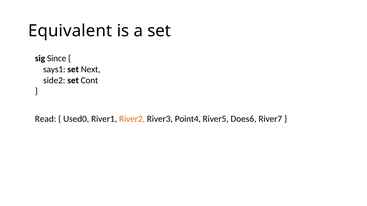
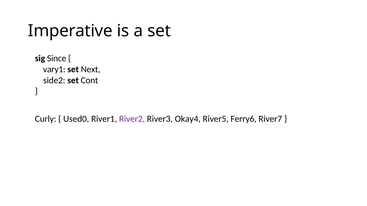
Equivalent: Equivalent -> Imperative
says1: says1 -> vary1
Read: Read -> Curly
River2 colour: orange -> purple
Point4: Point4 -> Okay4
Does6: Does6 -> Ferry6
